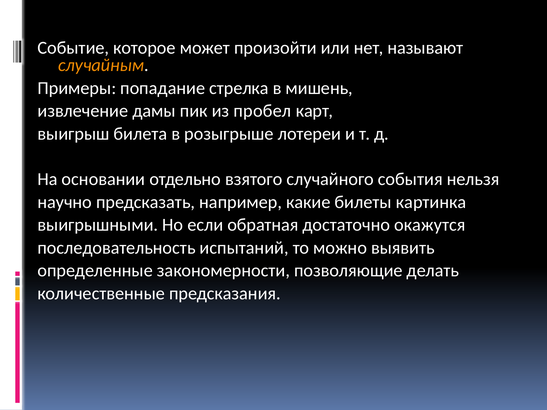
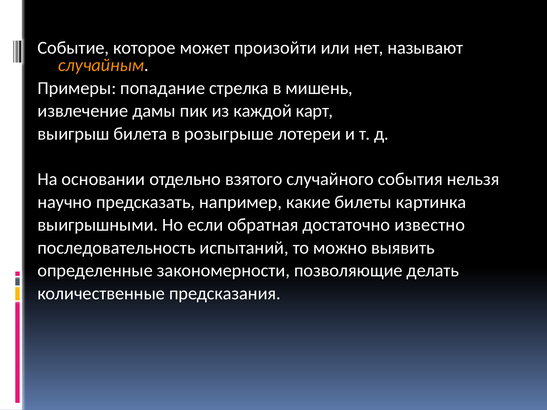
пробел: пробел -> каждой
окажутся: окажутся -> известно
